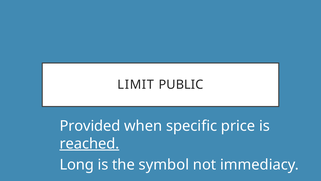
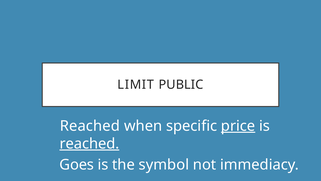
Provided at (90, 126): Provided -> Reached
price underline: none -> present
Long: Long -> Goes
